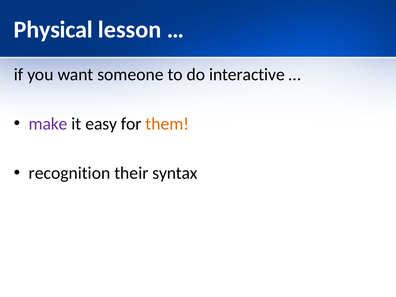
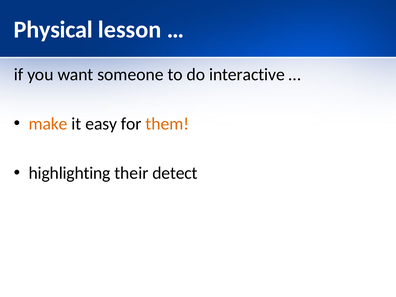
make colour: purple -> orange
recognition: recognition -> highlighting
syntax: syntax -> detect
